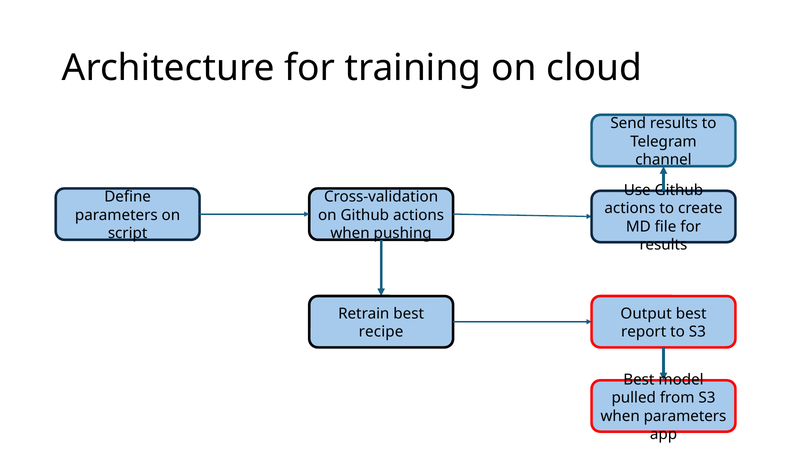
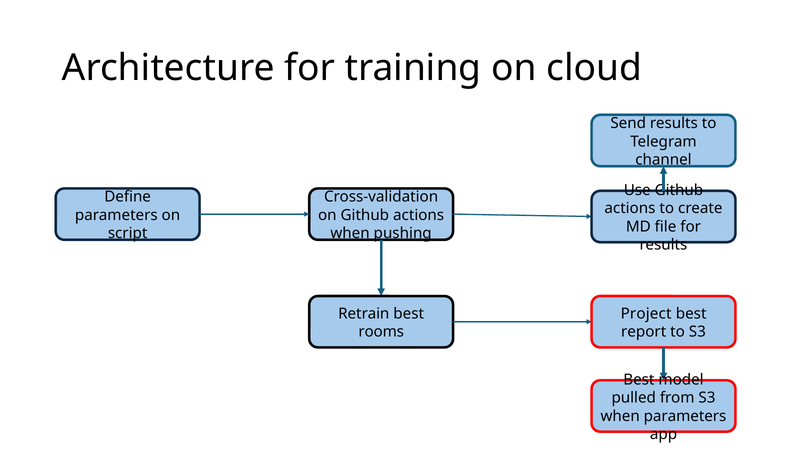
Output: Output -> Project
recipe: recipe -> rooms
